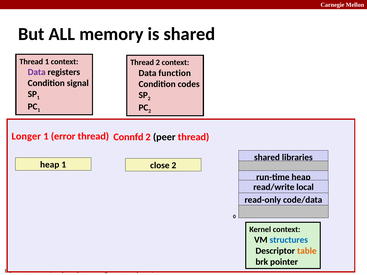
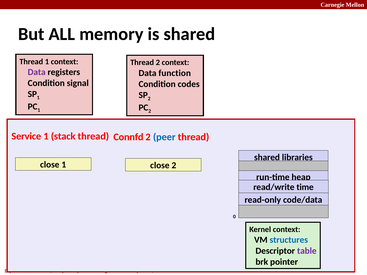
Longer: Longer -> Service
error: error -> stack
peer colour: black -> blue
heap at (50, 165): heap -> close
local: local -> time
table colour: orange -> purple
